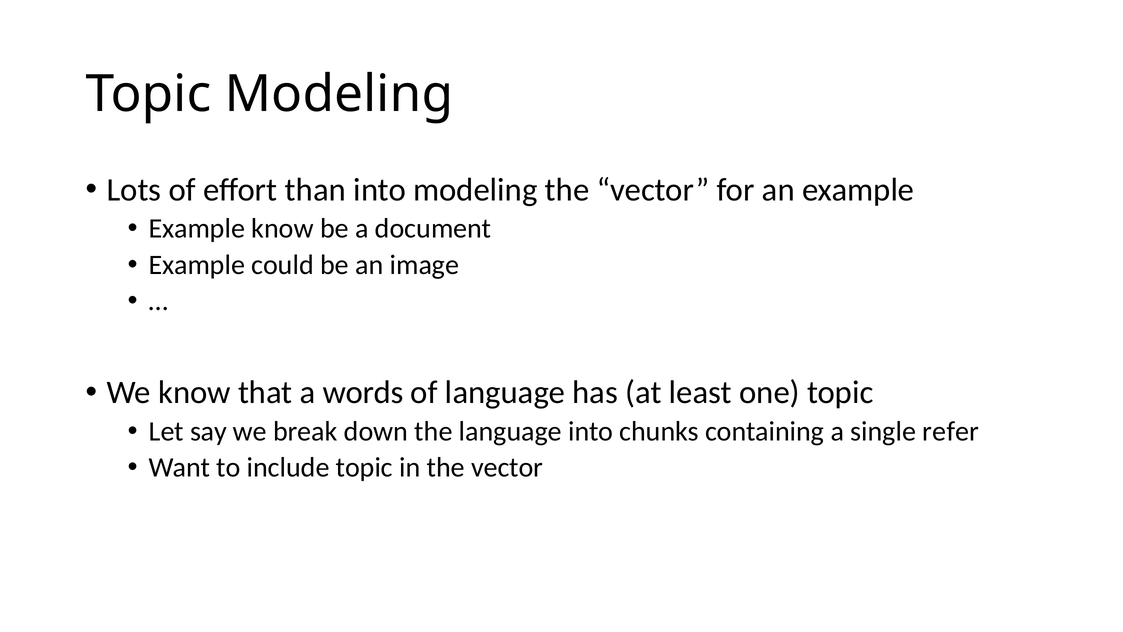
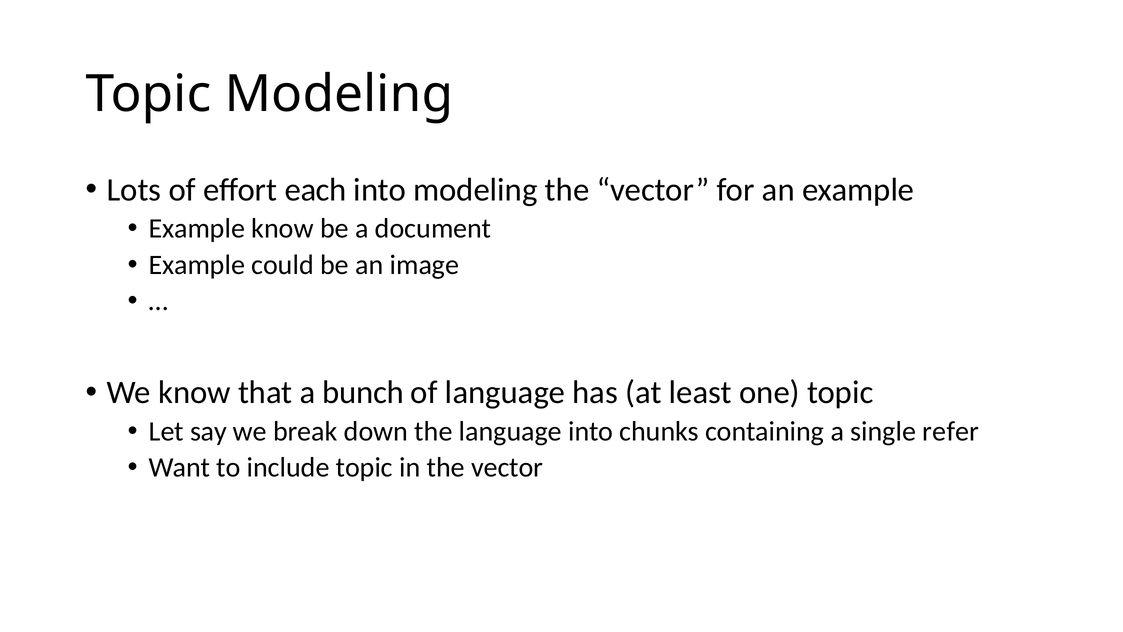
than: than -> each
words: words -> bunch
